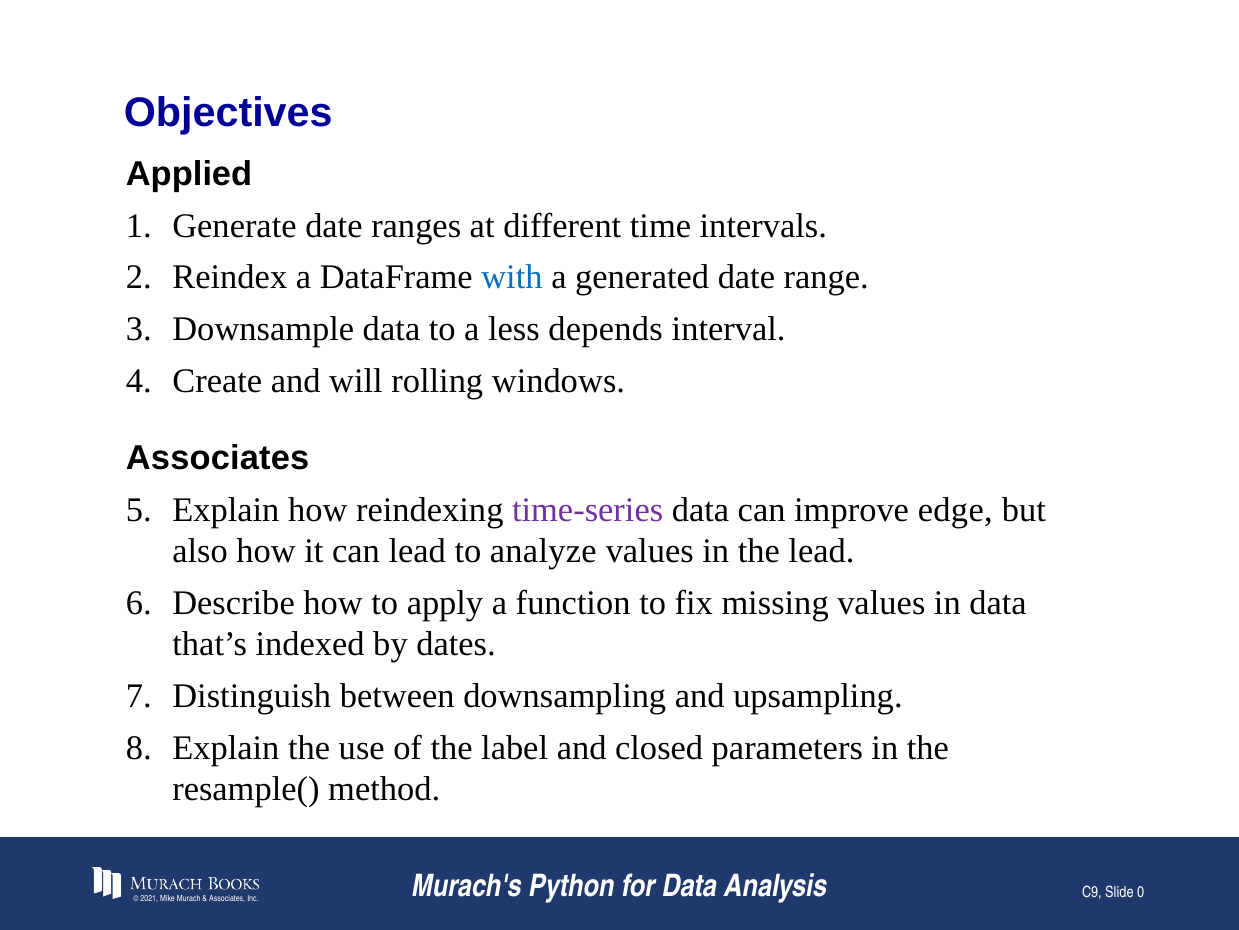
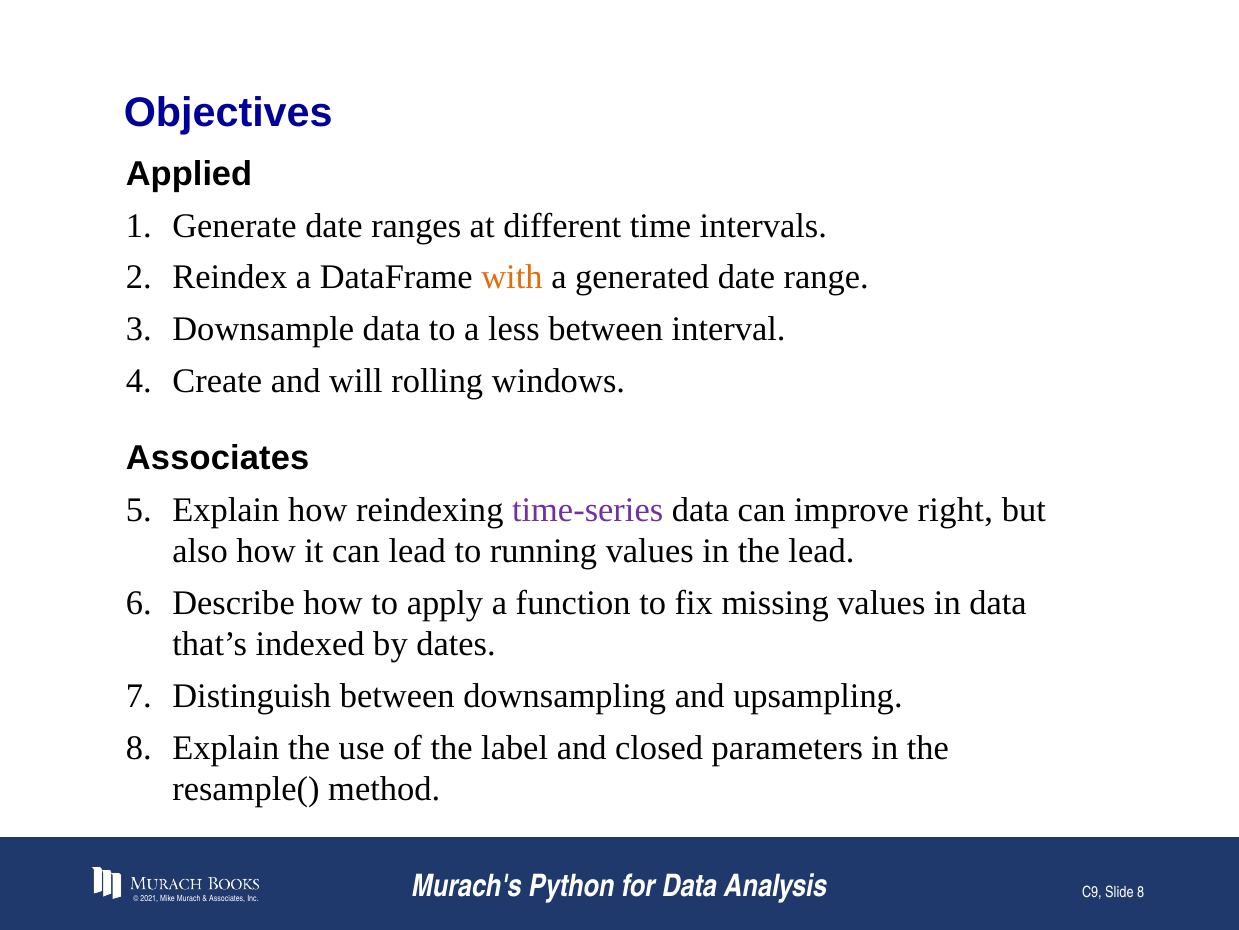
with colour: blue -> orange
less depends: depends -> between
edge: edge -> right
analyze: analyze -> running
Slide 0: 0 -> 8
